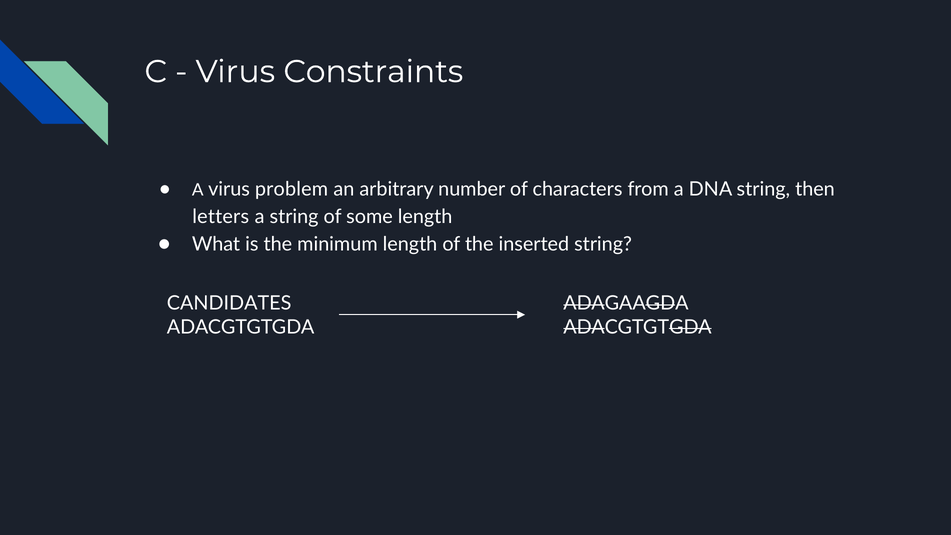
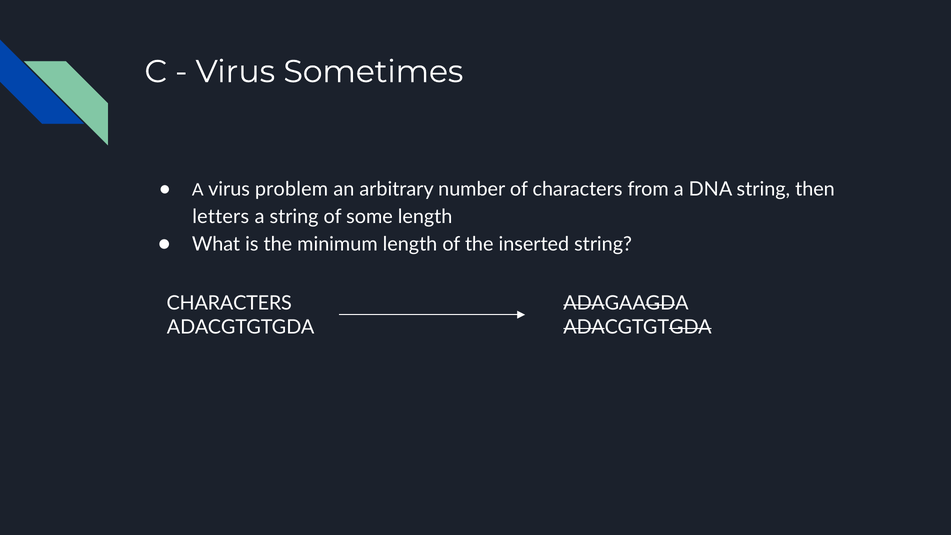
Constraints: Constraints -> Sometimes
CANDIDATES at (229, 303): CANDIDATES -> CHARACTERS
